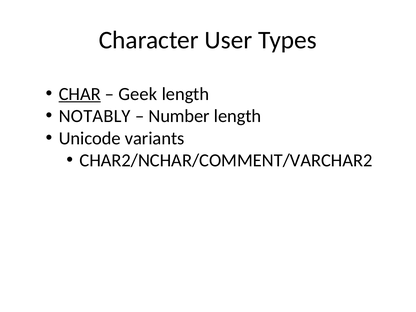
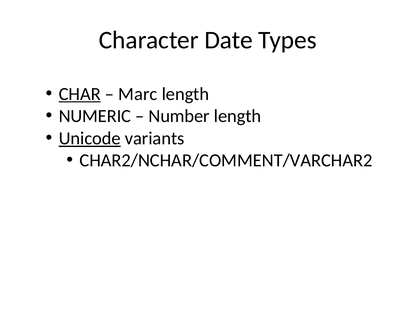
User: User -> Date
Geek: Geek -> Marc
NOTABLY: NOTABLY -> NUMERIC
Unicode underline: none -> present
